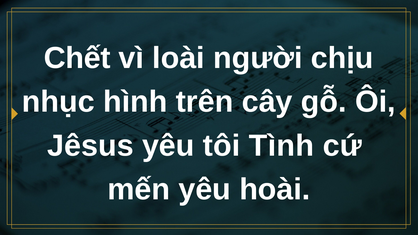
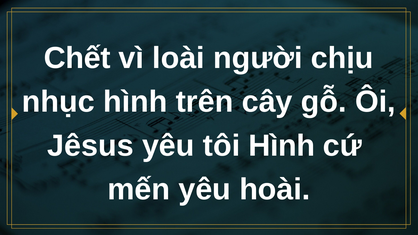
tôi Tình: Tình -> Hình
